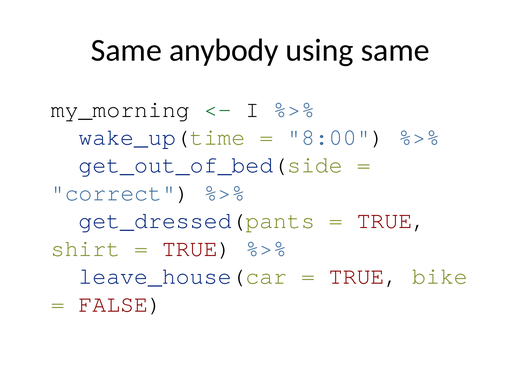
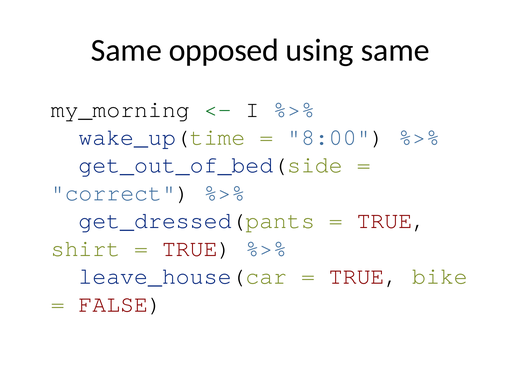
anybody: anybody -> opposed
